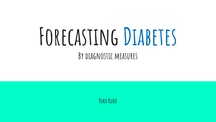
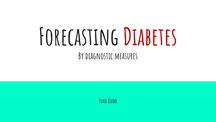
Diabetes colour: blue -> red
